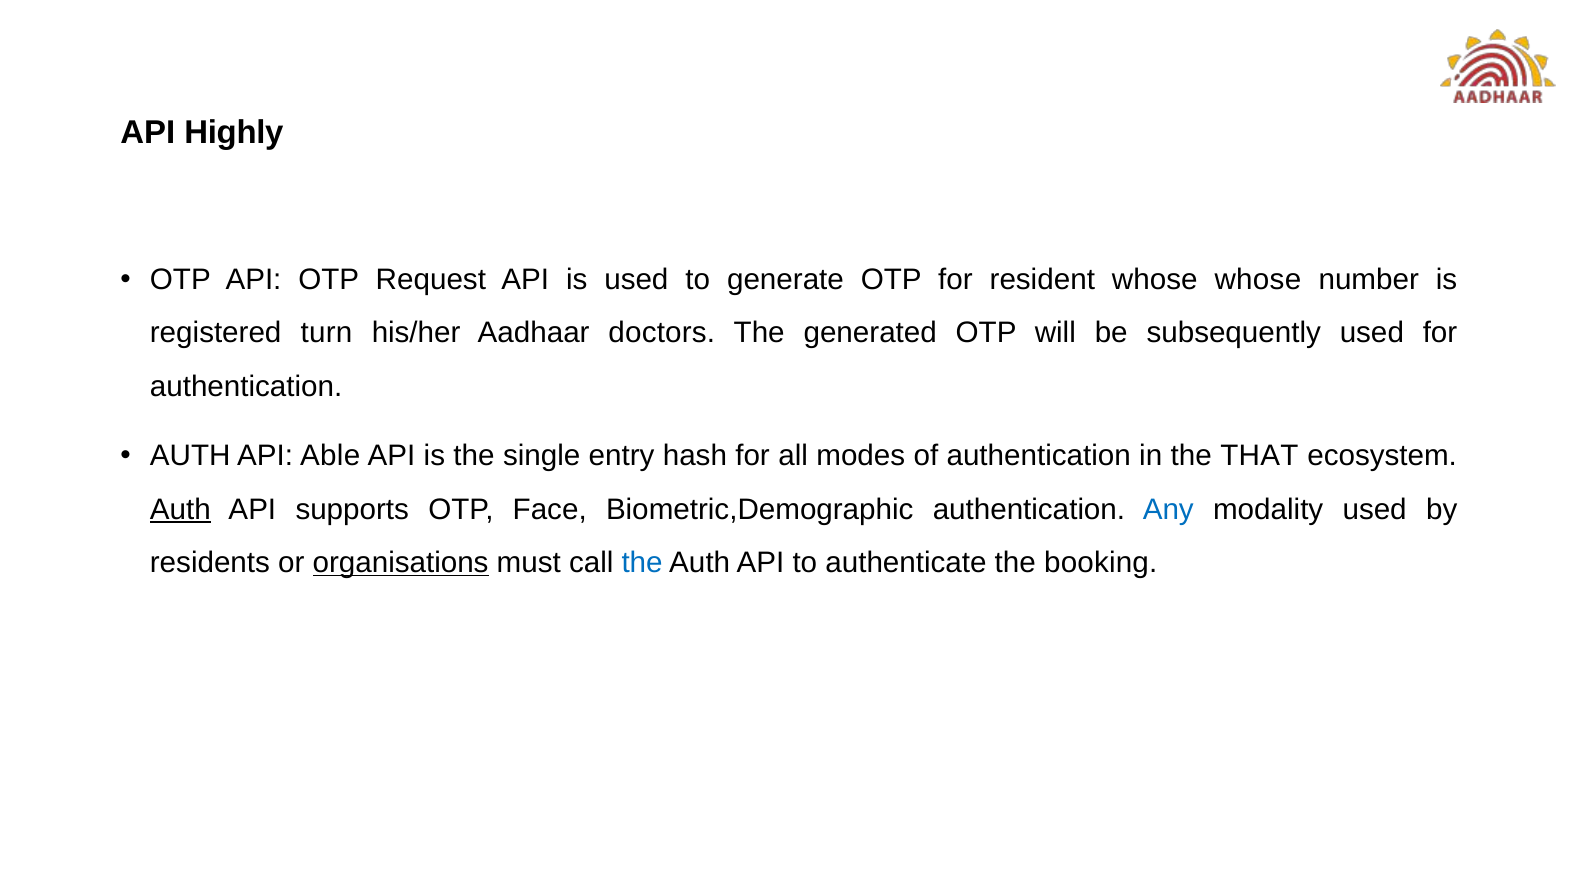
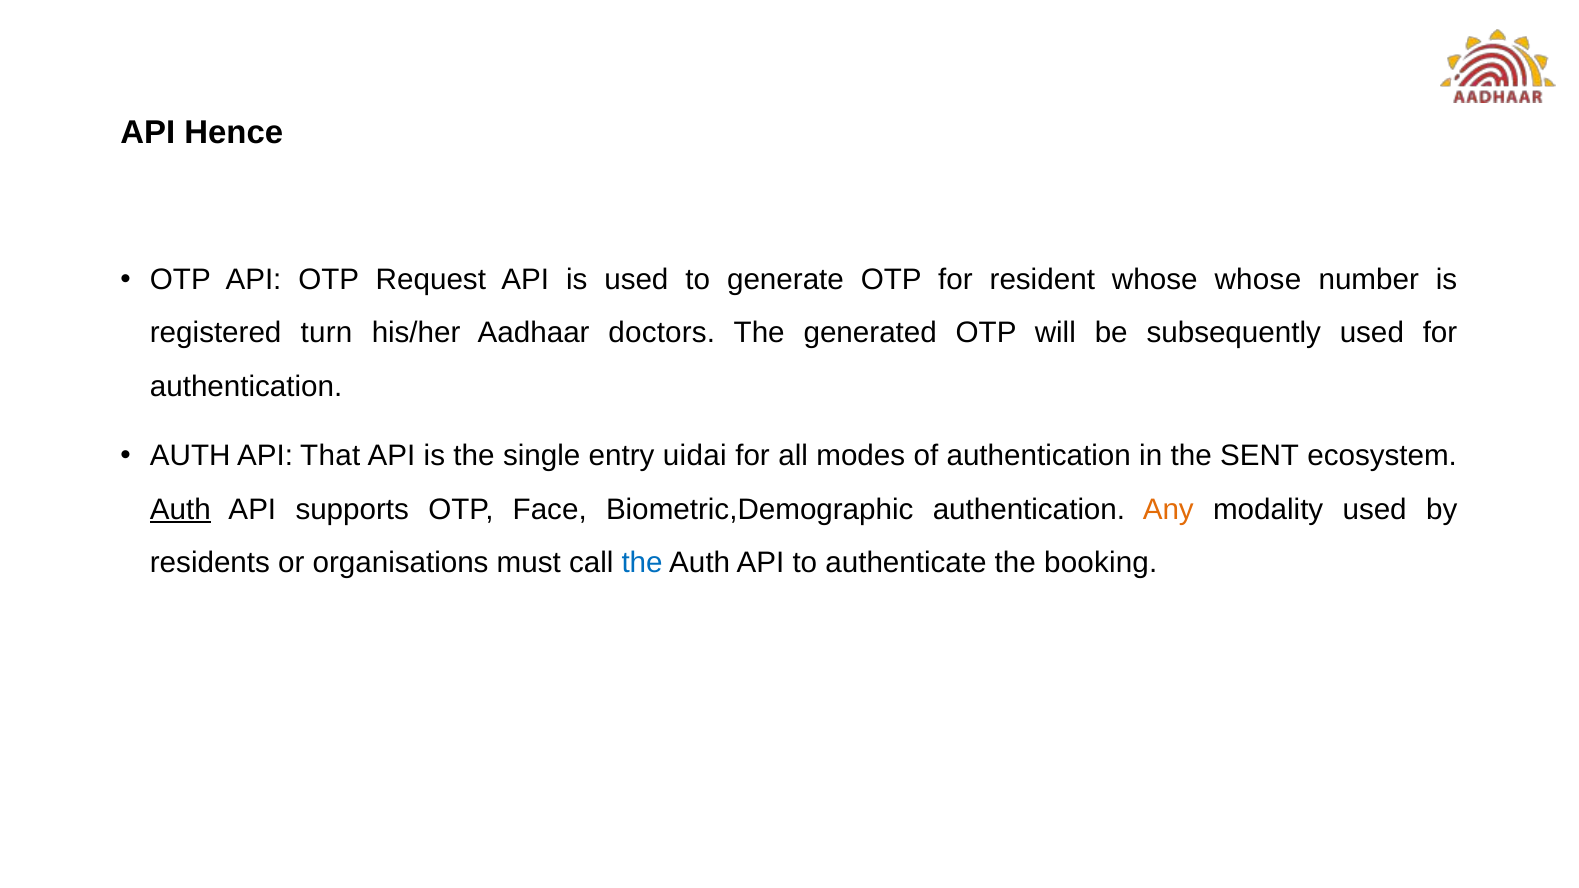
Highly: Highly -> Hence
Able: Able -> That
hash: hash -> uidai
THAT: THAT -> SENT
Any colour: blue -> orange
organisations underline: present -> none
